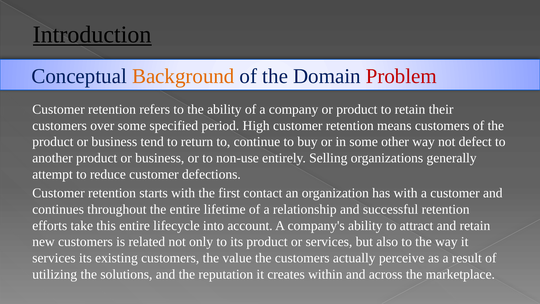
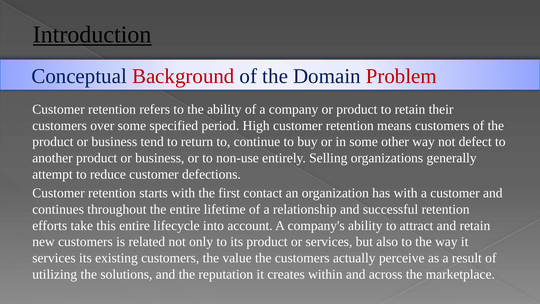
Background colour: orange -> red
